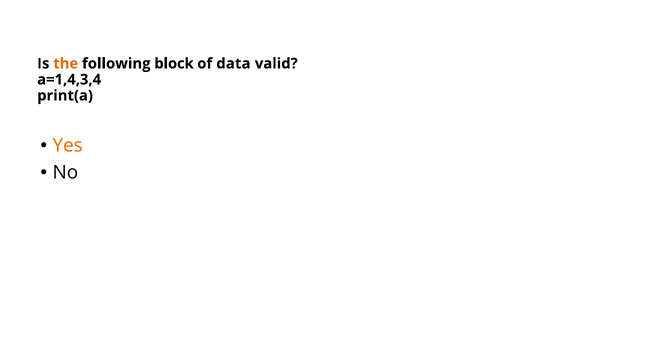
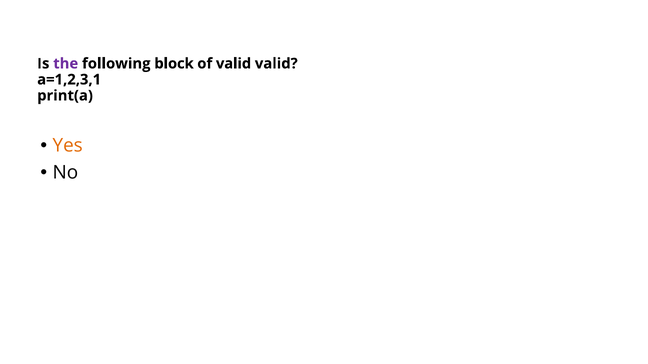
the colour: orange -> purple
of data: data -> valid
a=1,4,3,4: a=1,4,3,4 -> a=1,2,3,1
